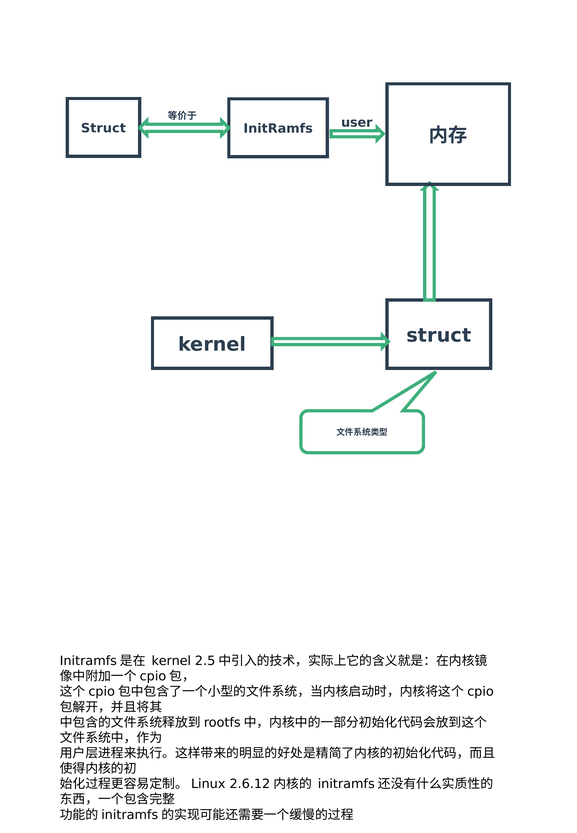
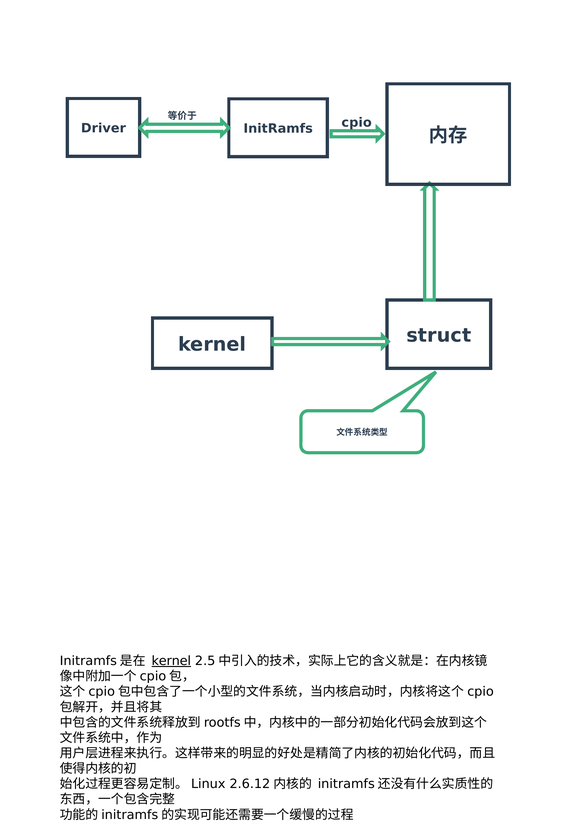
user at (357, 123): user -> cpio
Struct at (103, 128): Struct -> Driver
kernel at (171, 661) underline: none -> present
